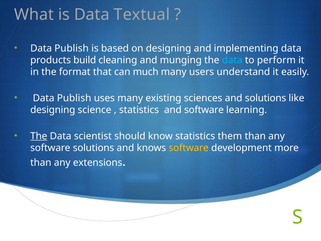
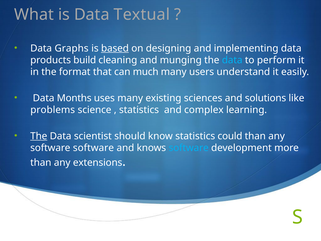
Publish at (72, 48): Publish -> Graphs
based underline: none -> present
Publish at (74, 98): Publish -> Months
designing at (53, 110): designing -> problems
and software: software -> complex
them: them -> could
software solutions: solutions -> software
software at (189, 148) colour: yellow -> light blue
